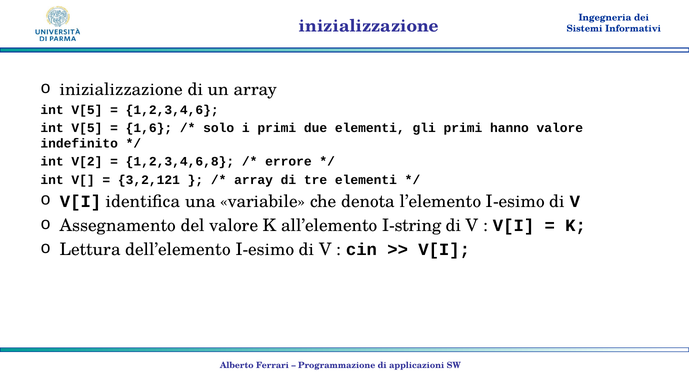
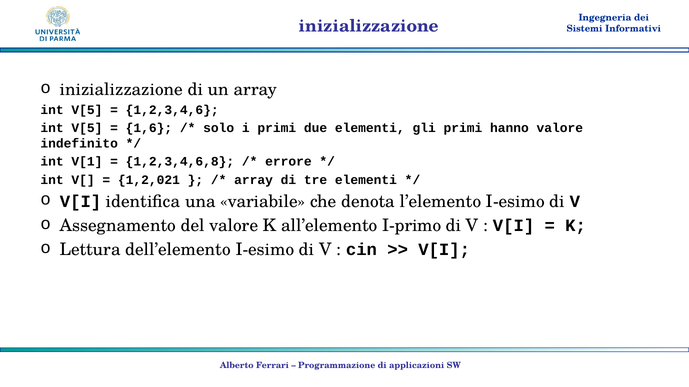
V[2: V[2 -> V[1
3,2,121: 3,2,121 -> 1,2,021
I-string: I-string -> I-primo
